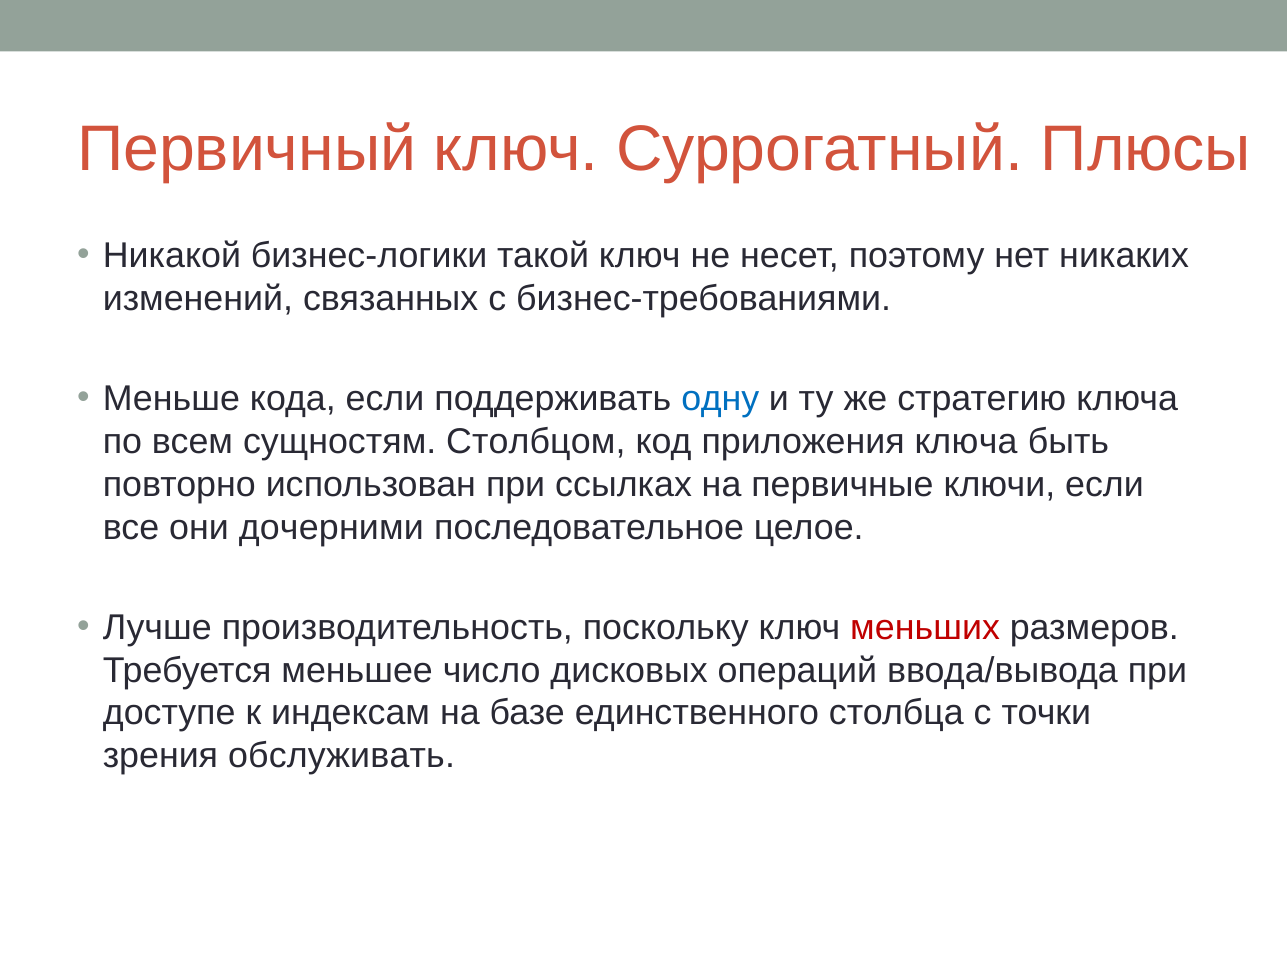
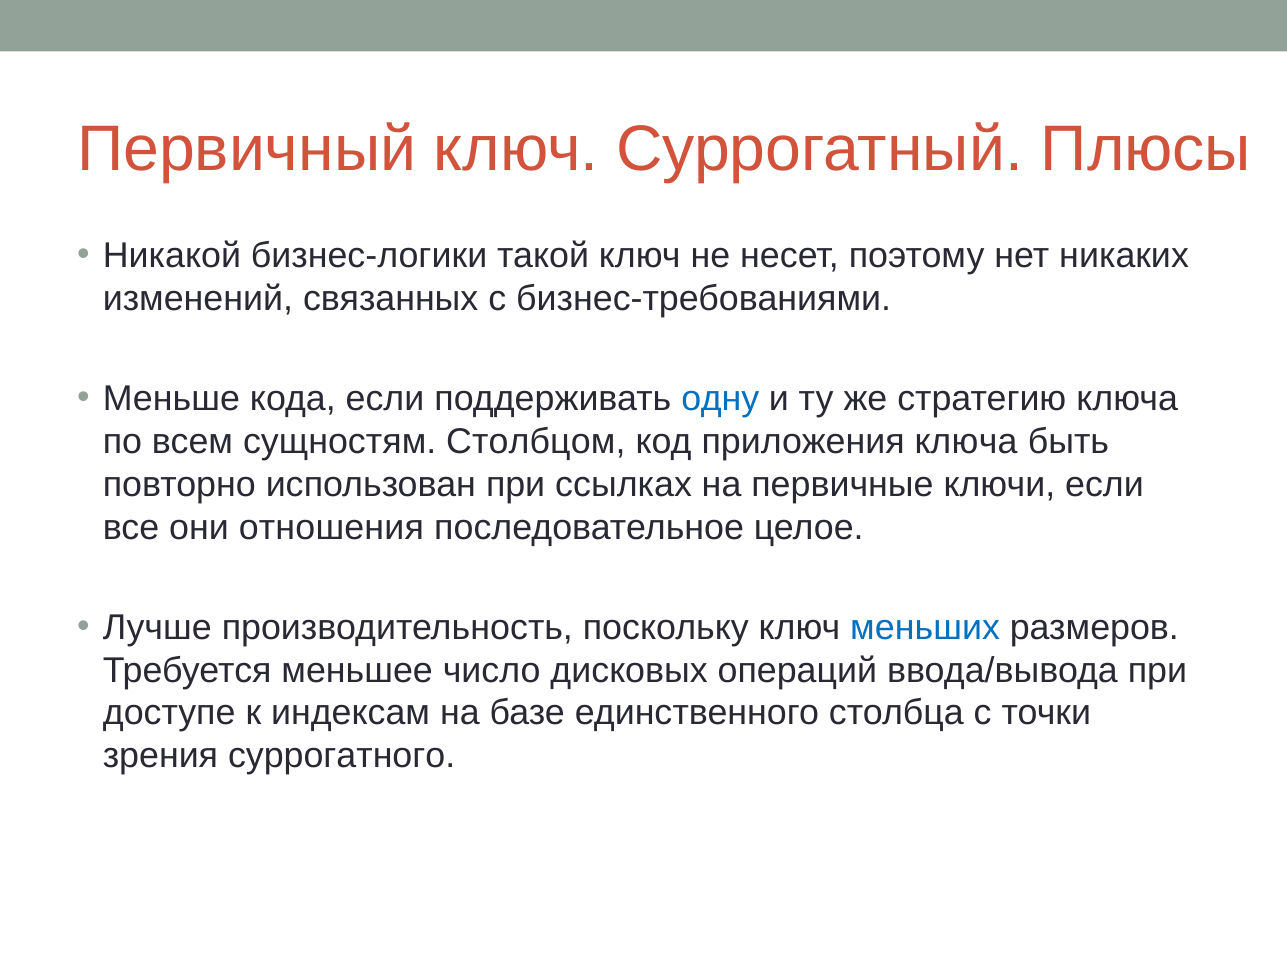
дочерними: дочерними -> отношения
меньших colour: red -> blue
обслуживать: обслуживать -> суррогатного
